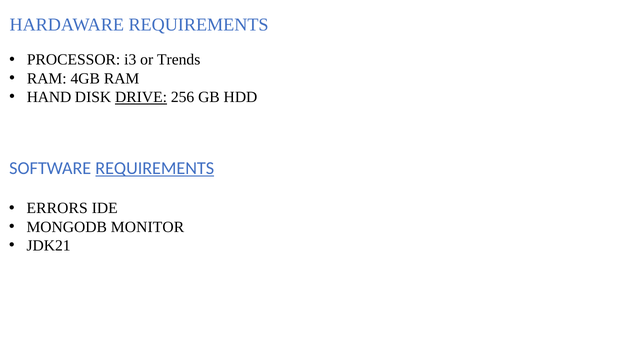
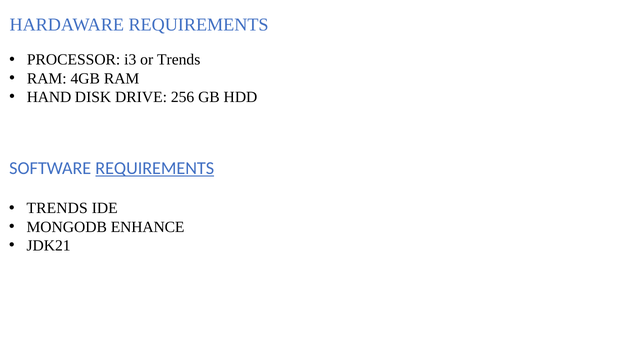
DRIVE underline: present -> none
ERRORS at (57, 209): ERRORS -> TRENDS
MONITOR: MONITOR -> ENHANCE
